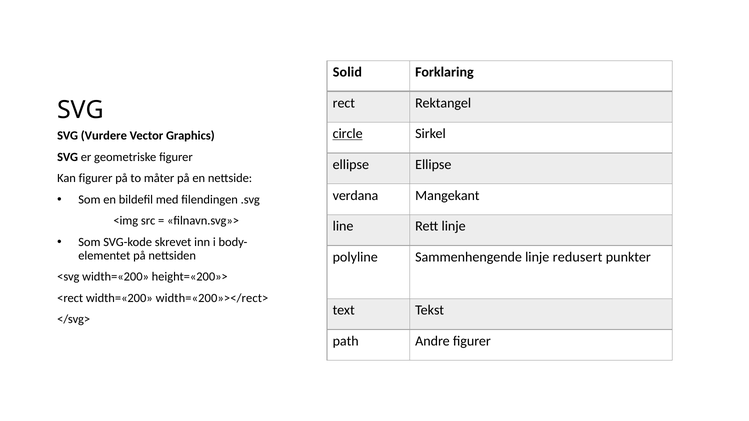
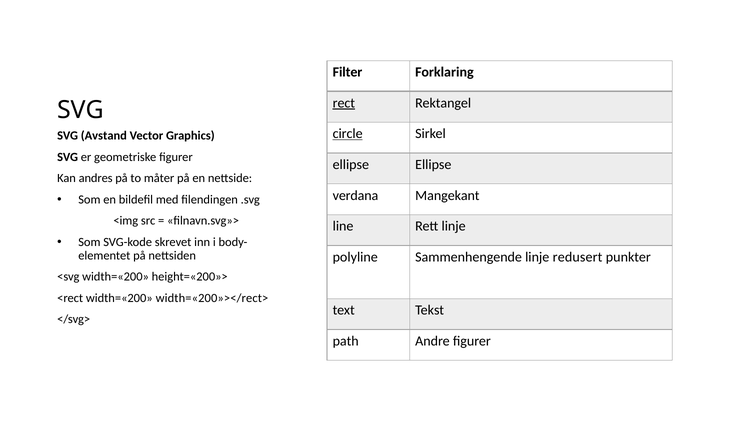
Solid: Solid -> Filter
rect underline: none -> present
Vurdere: Vurdere -> Avstand
Kan figurer: figurer -> andres
